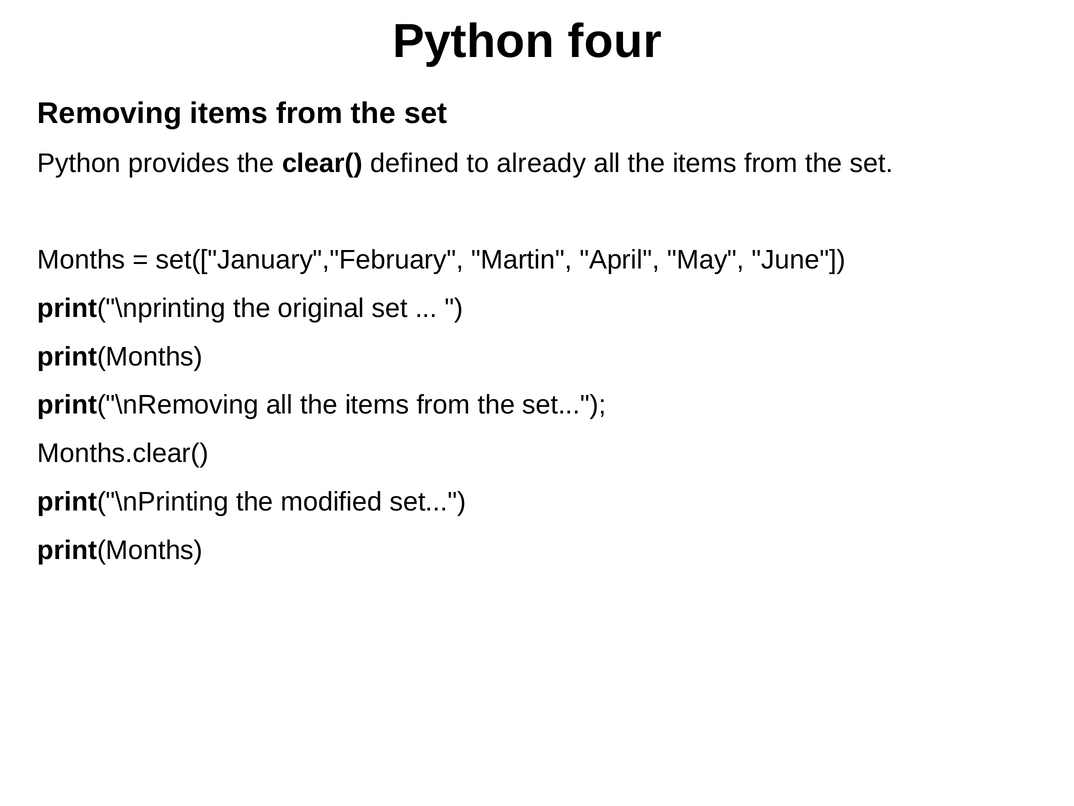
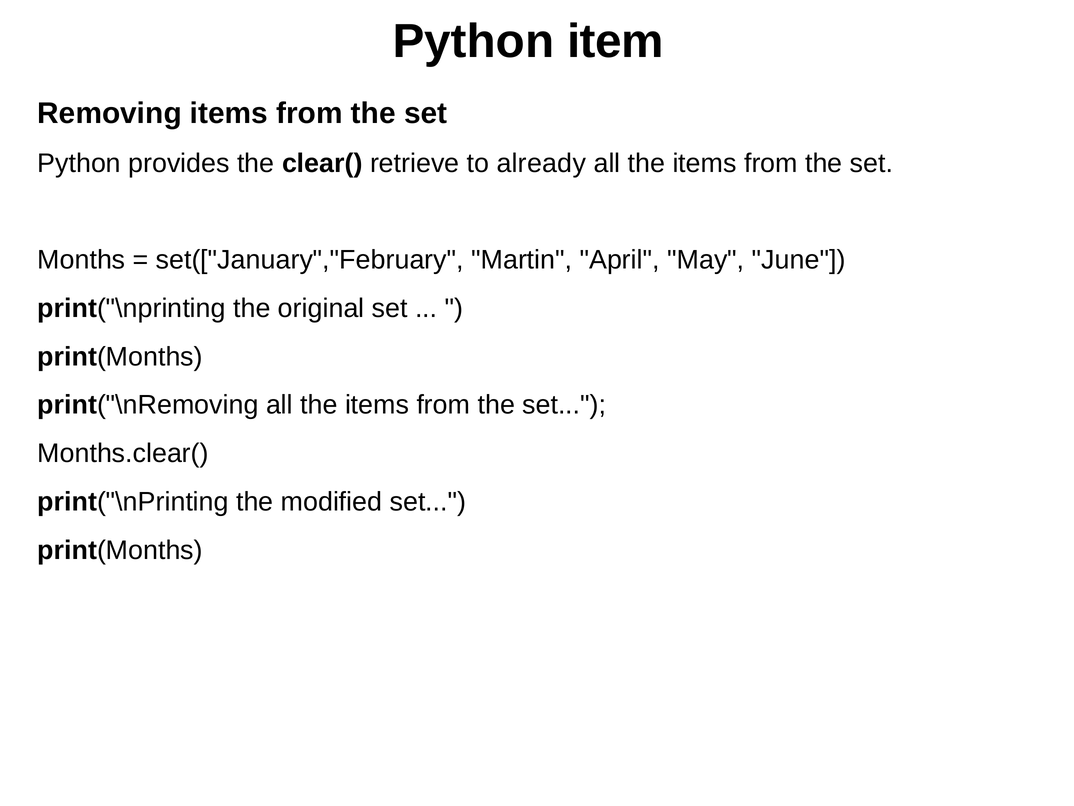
four: four -> item
defined: defined -> retrieve
